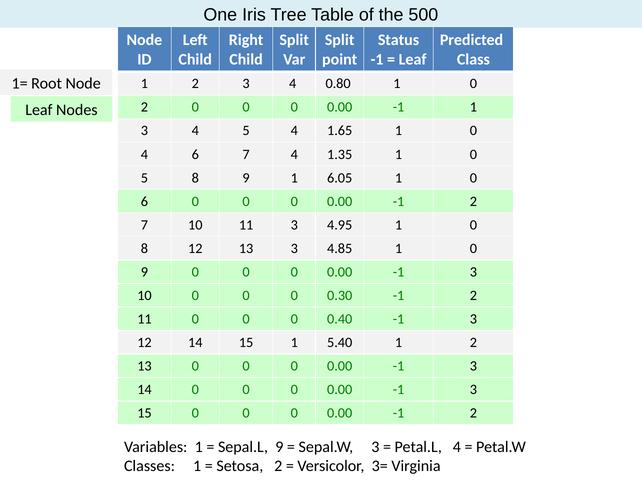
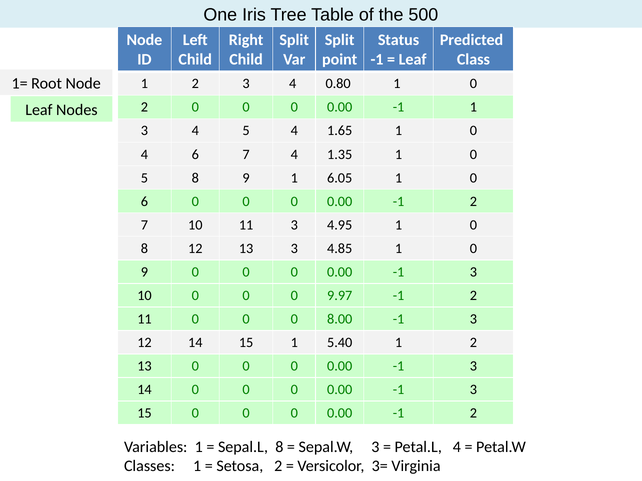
0.30: 0.30 -> 9.97
0.40: 0.40 -> 8.00
Sepal.L 9: 9 -> 8
